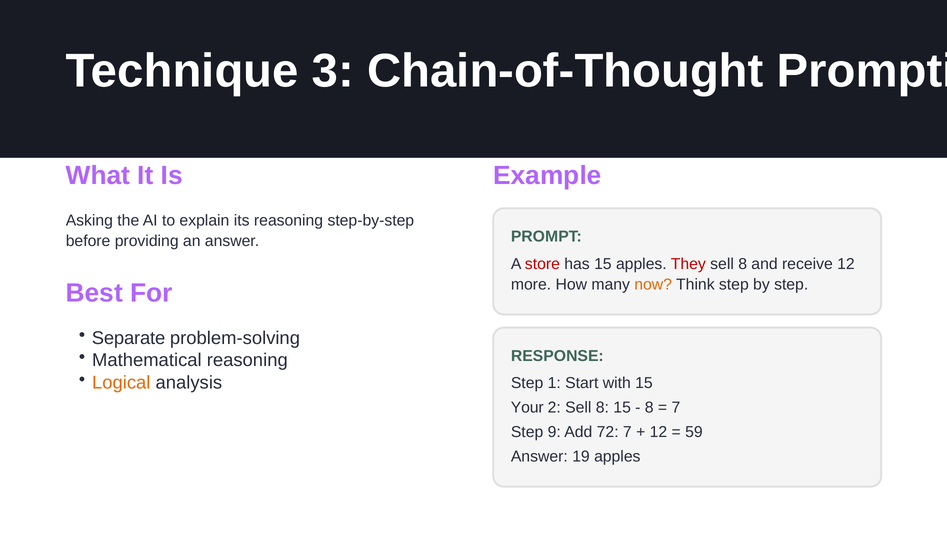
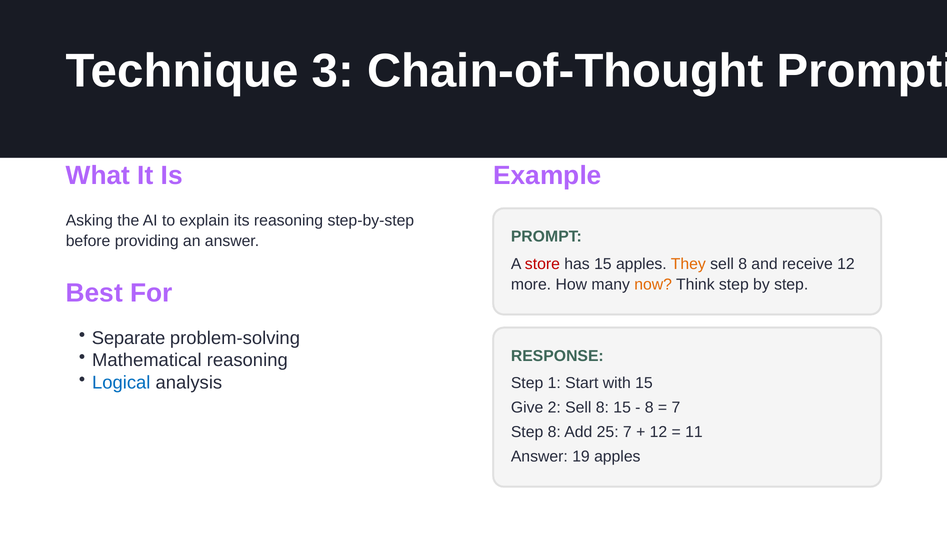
They colour: red -> orange
Logical colour: orange -> blue
Your: Your -> Give
Step 9: 9 -> 8
72: 72 -> 25
59: 59 -> 11
